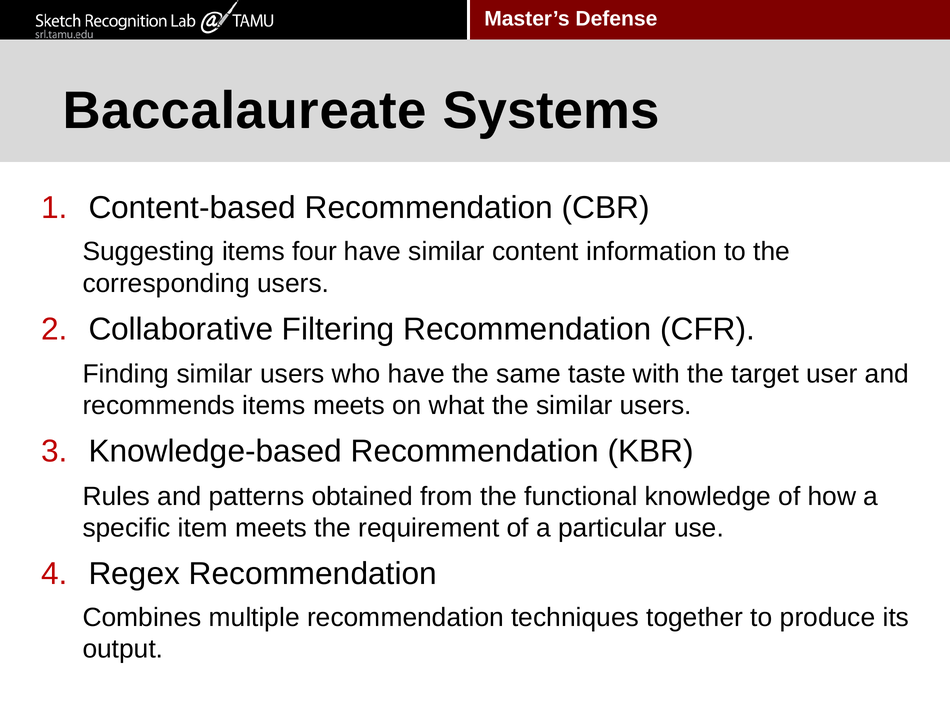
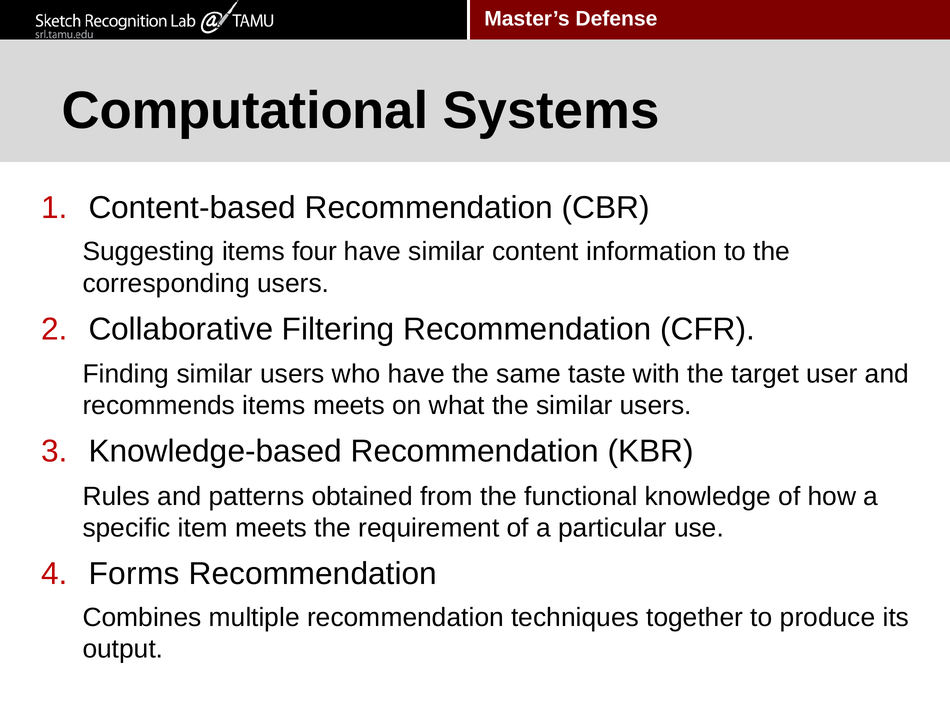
Baccalaureate: Baccalaureate -> Computational
Regex: Regex -> Forms
